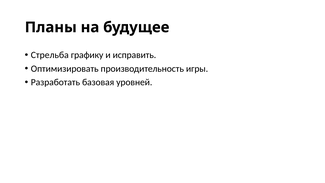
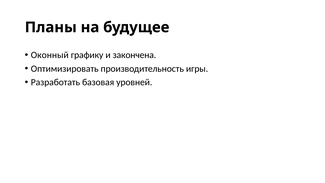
Стрельба: Стрельба -> Оконный
исправить: исправить -> закончена
